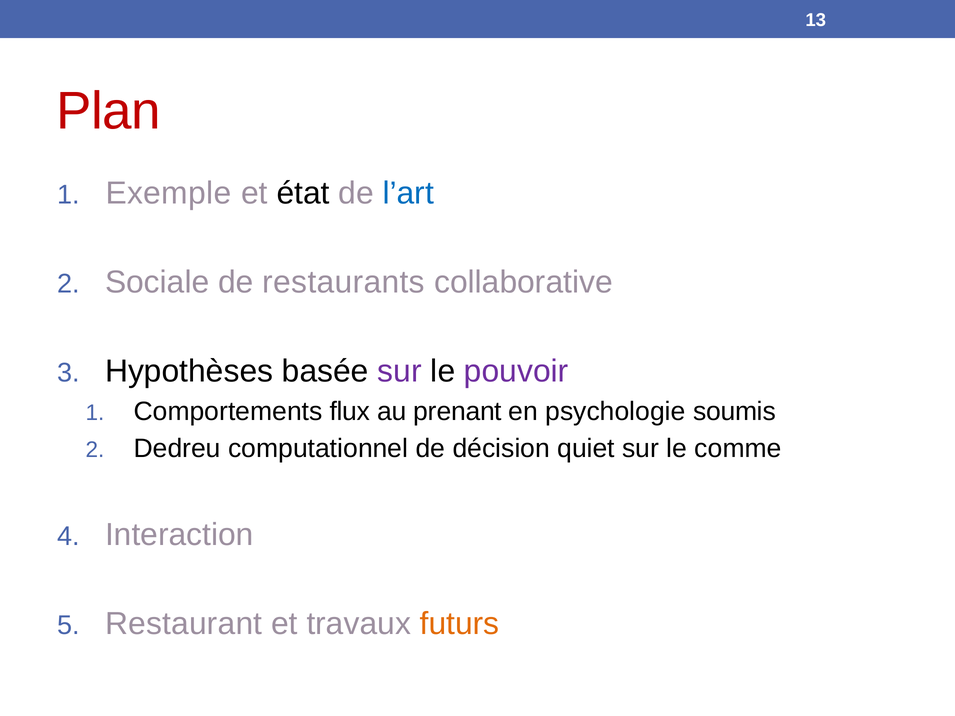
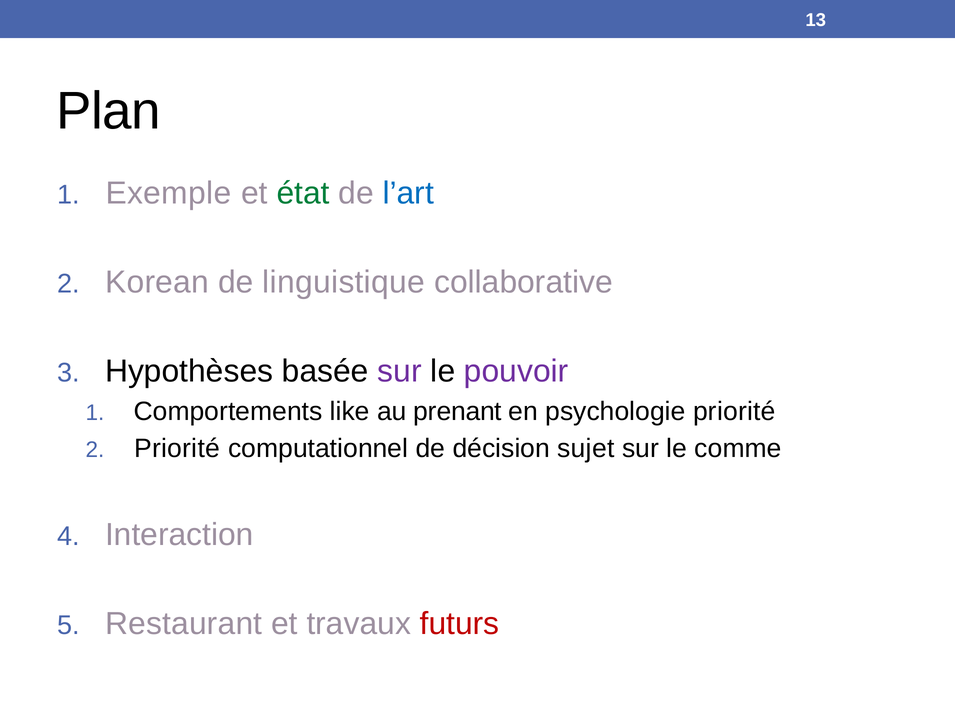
Plan colour: red -> black
état colour: black -> green
Sociale: Sociale -> Korean
restaurants: restaurants -> linguistique
flux: flux -> like
psychologie soumis: soumis -> priorité
Dedreu at (177, 449): Dedreu -> Priorité
quiet: quiet -> sujet
futurs colour: orange -> red
